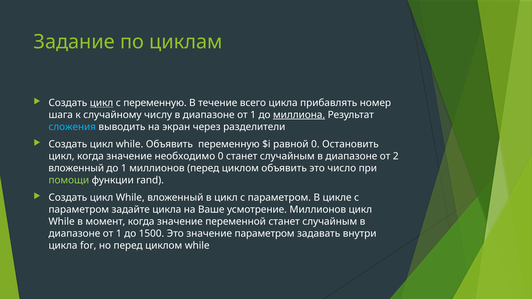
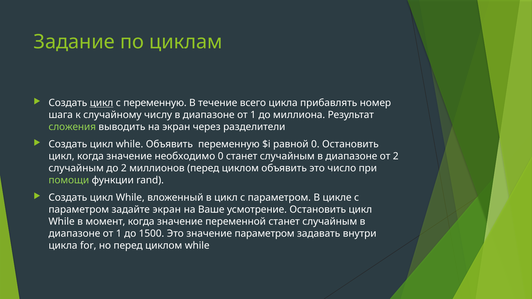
миллиона underline: present -> none
сложения colour: light blue -> light green
вложенный at (76, 168): вложенный -> случайным
до 1: 1 -> 2
задайте цикла: цикла -> экран
усмотрение Миллионов: Миллионов -> Остановить
